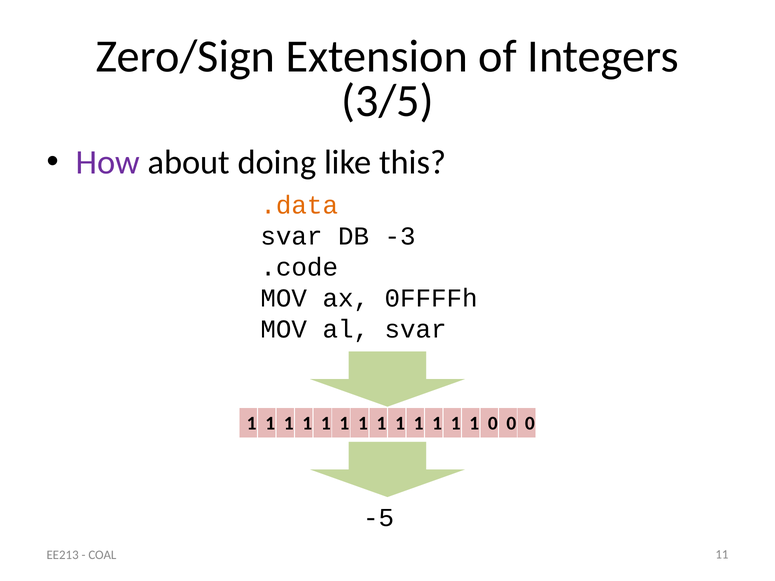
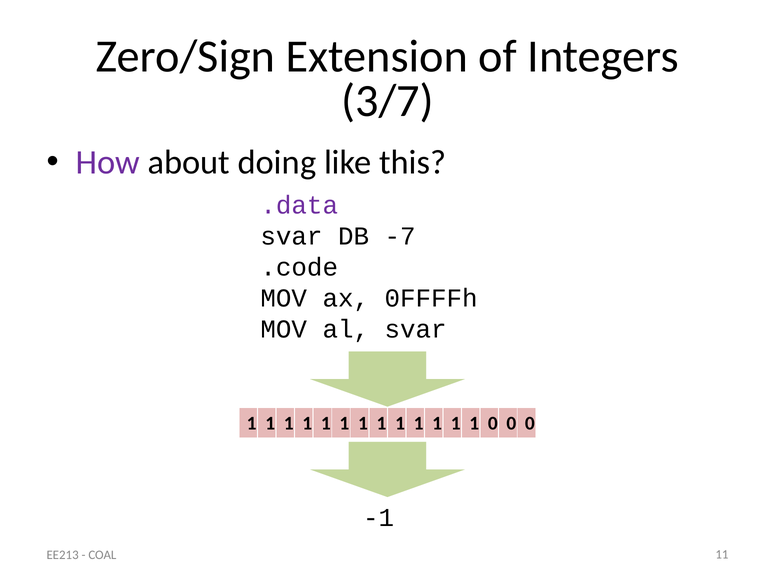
3/5: 3/5 -> 3/7
.data colour: orange -> purple
-3: -3 -> -7
-5: -5 -> -1
